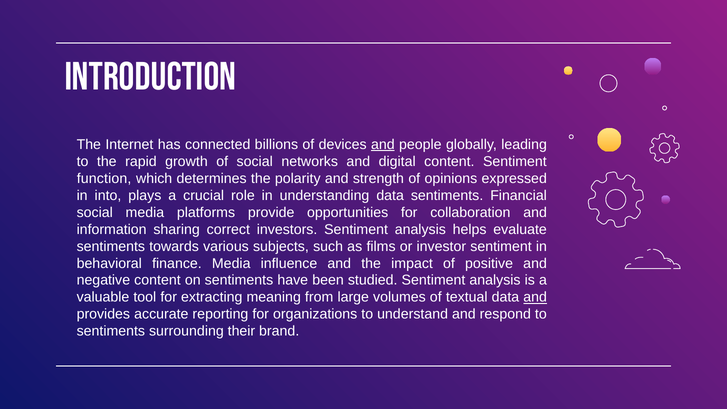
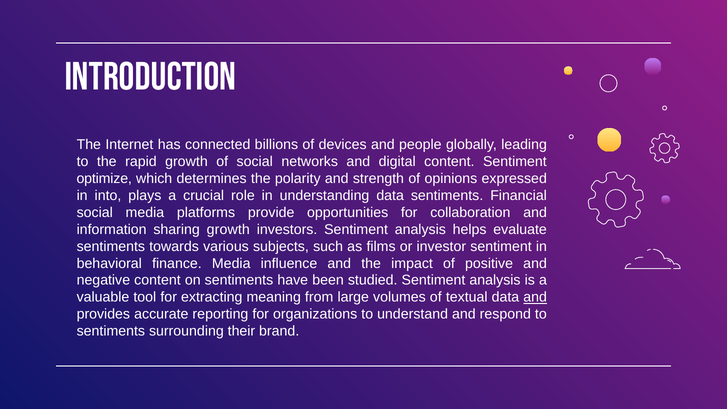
and at (383, 145) underline: present -> none
function: function -> optimize
sharing correct: correct -> growth
